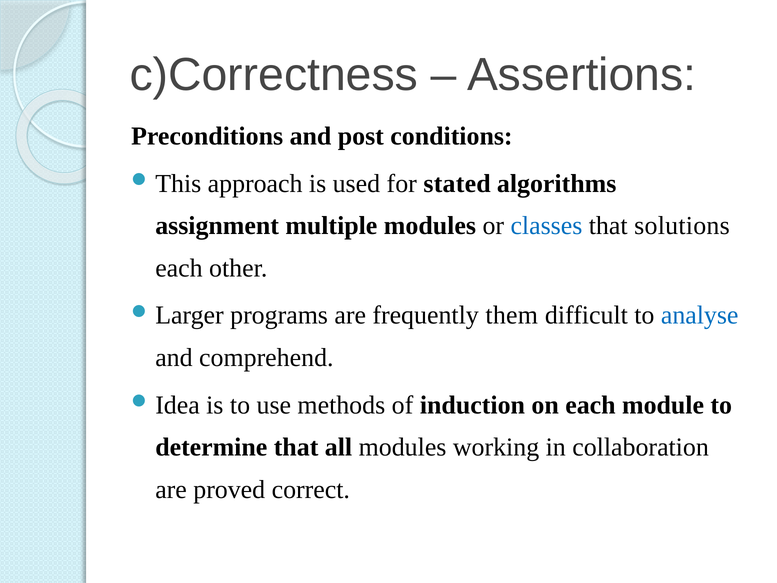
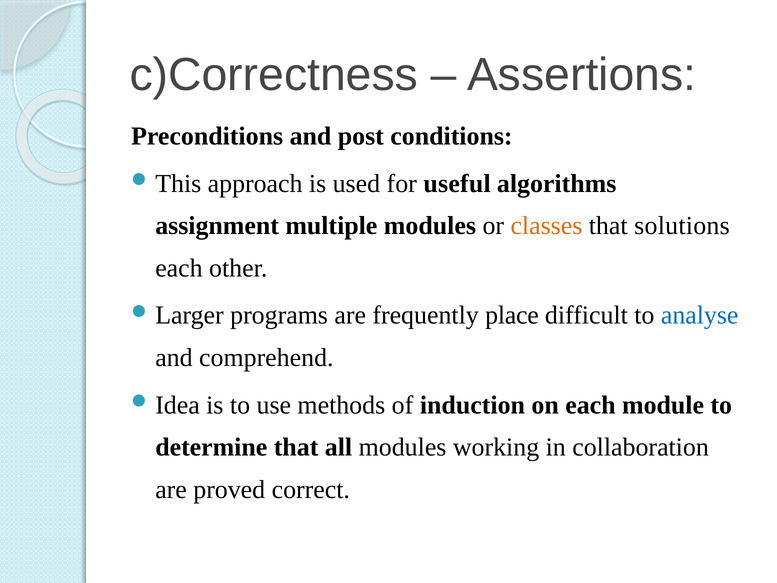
stated: stated -> useful
classes colour: blue -> orange
them: them -> place
